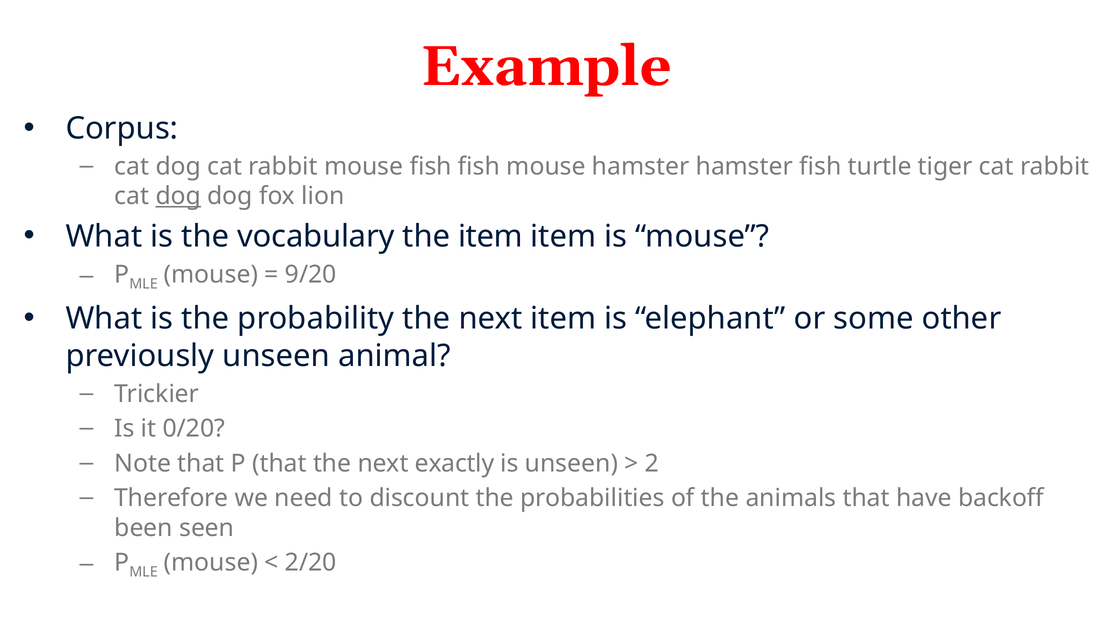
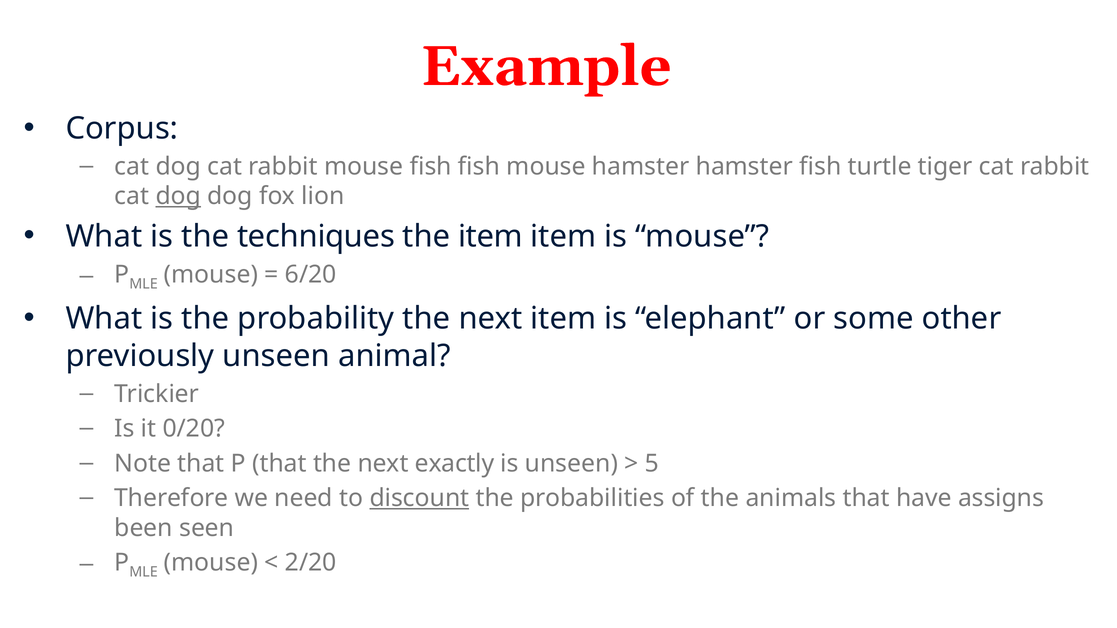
vocabulary: vocabulary -> techniques
9/20: 9/20 -> 6/20
2: 2 -> 5
discount underline: none -> present
backoff: backoff -> assigns
